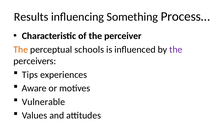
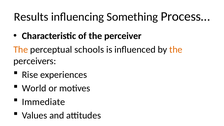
the at (176, 50) colour: purple -> orange
Tips: Tips -> Rise
Aware: Aware -> World
Vulnerable: Vulnerable -> Immediate
